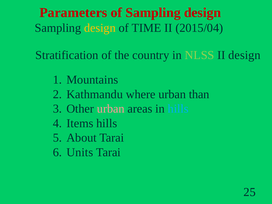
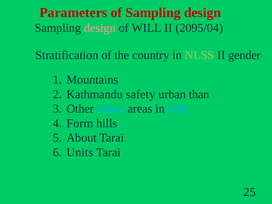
design at (100, 28) colour: yellow -> pink
TIME: TIME -> WILL
2015/04: 2015/04 -> 2095/04
II design: design -> gender
where: where -> safety
urban at (111, 109) colour: pink -> light blue
Items: Items -> Form
